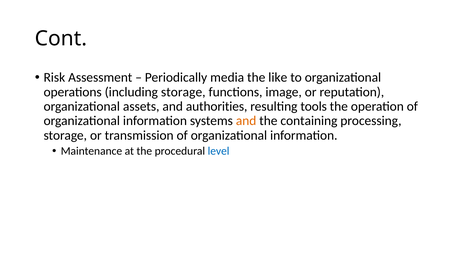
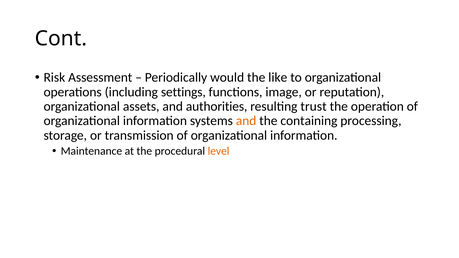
media: media -> would
including storage: storage -> settings
tools: tools -> trust
level colour: blue -> orange
